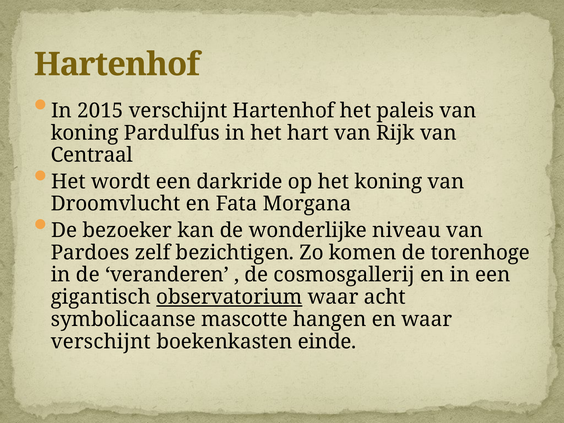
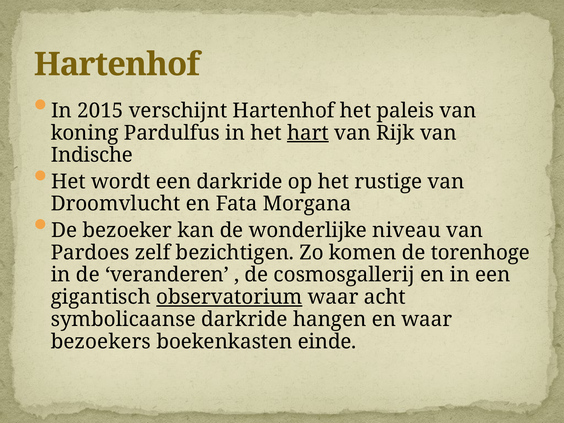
hart underline: none -> present
Centraal: Centraal -> Indische
het koning: koning -> rustige
symbolicaanse mascotte: mascotte -> darkride
verschijnt at (101, 342): verschijnt -> bezoekers
